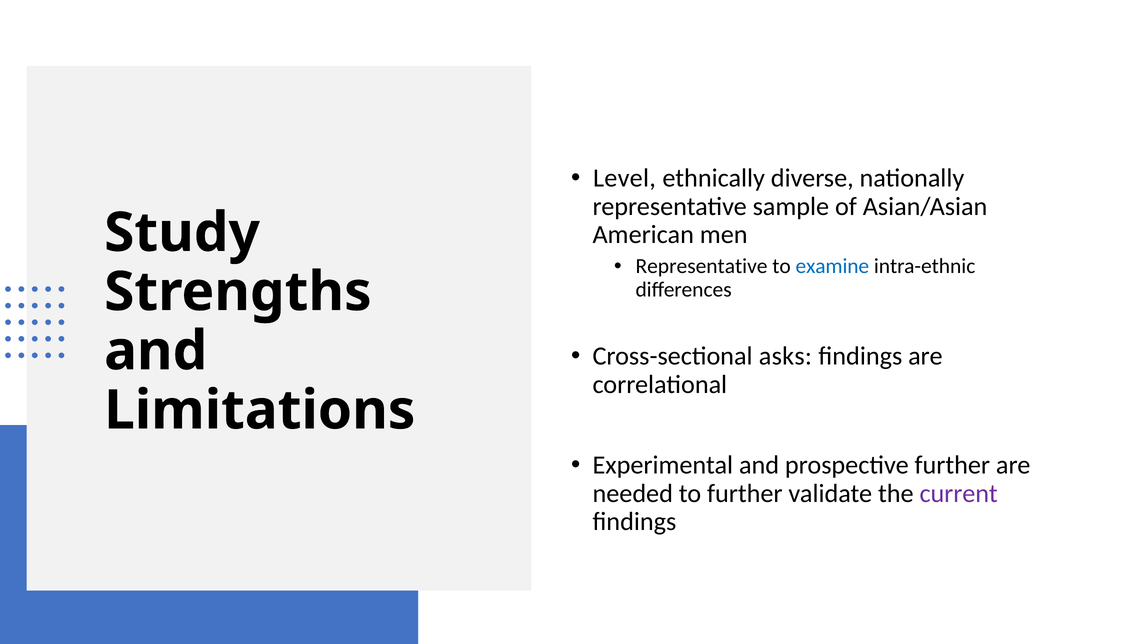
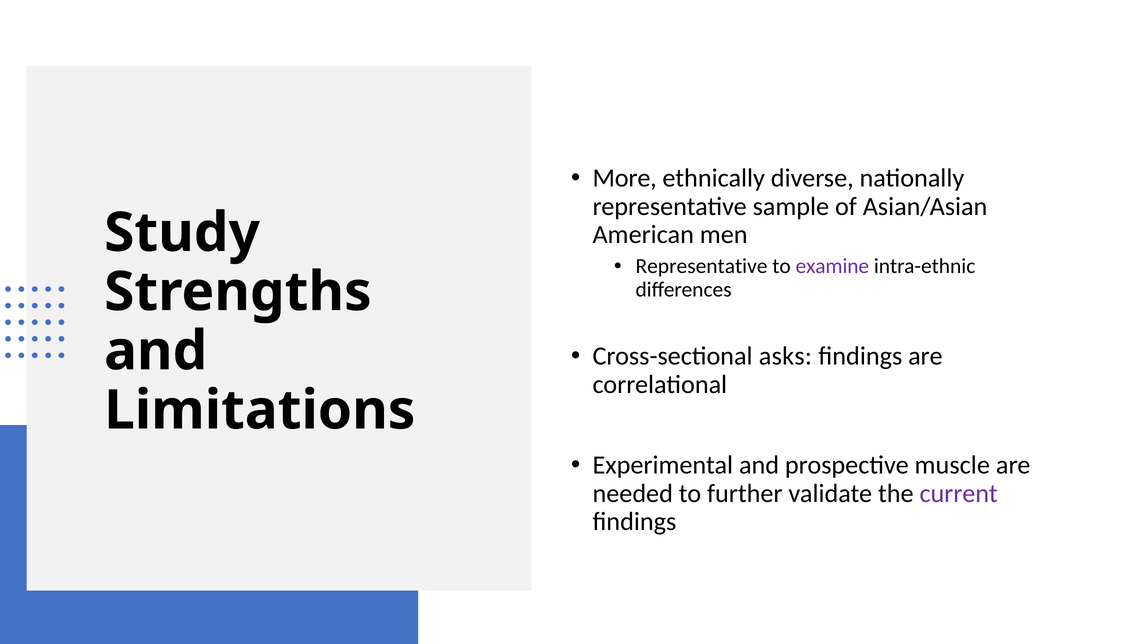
Level: Level -> More
examine colour: blue -> purple
prospective further: further -> muscle
